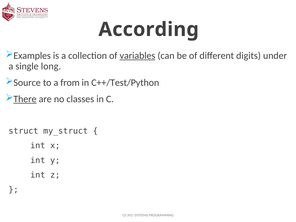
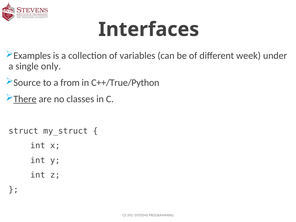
According: According -> Interfaces
variables underline: present -> none
digits: digits -> week
long: long -> only
C++/Test/Python: C++/Test/Python -> C++/True/Python
